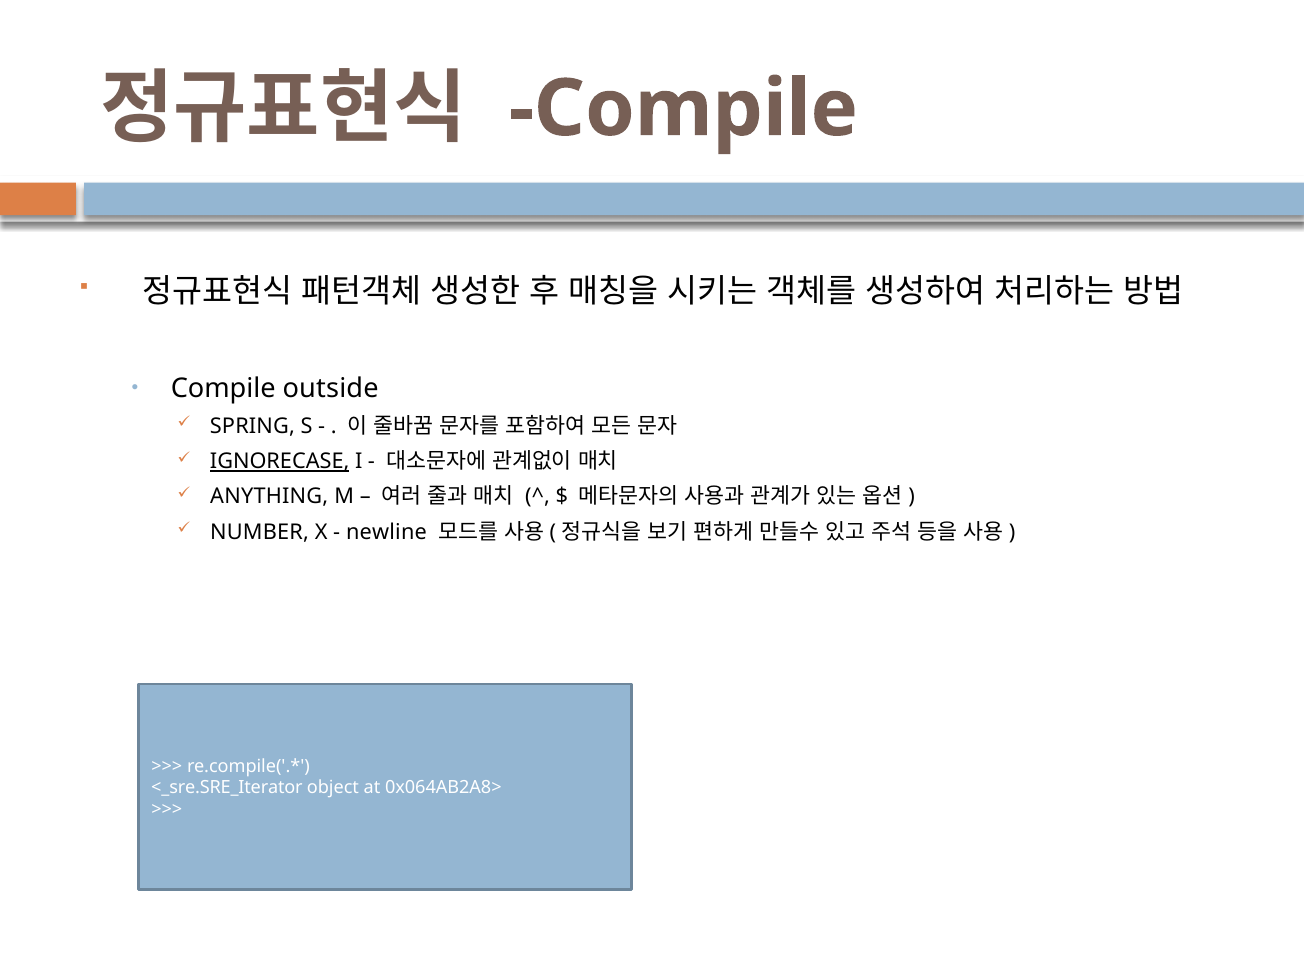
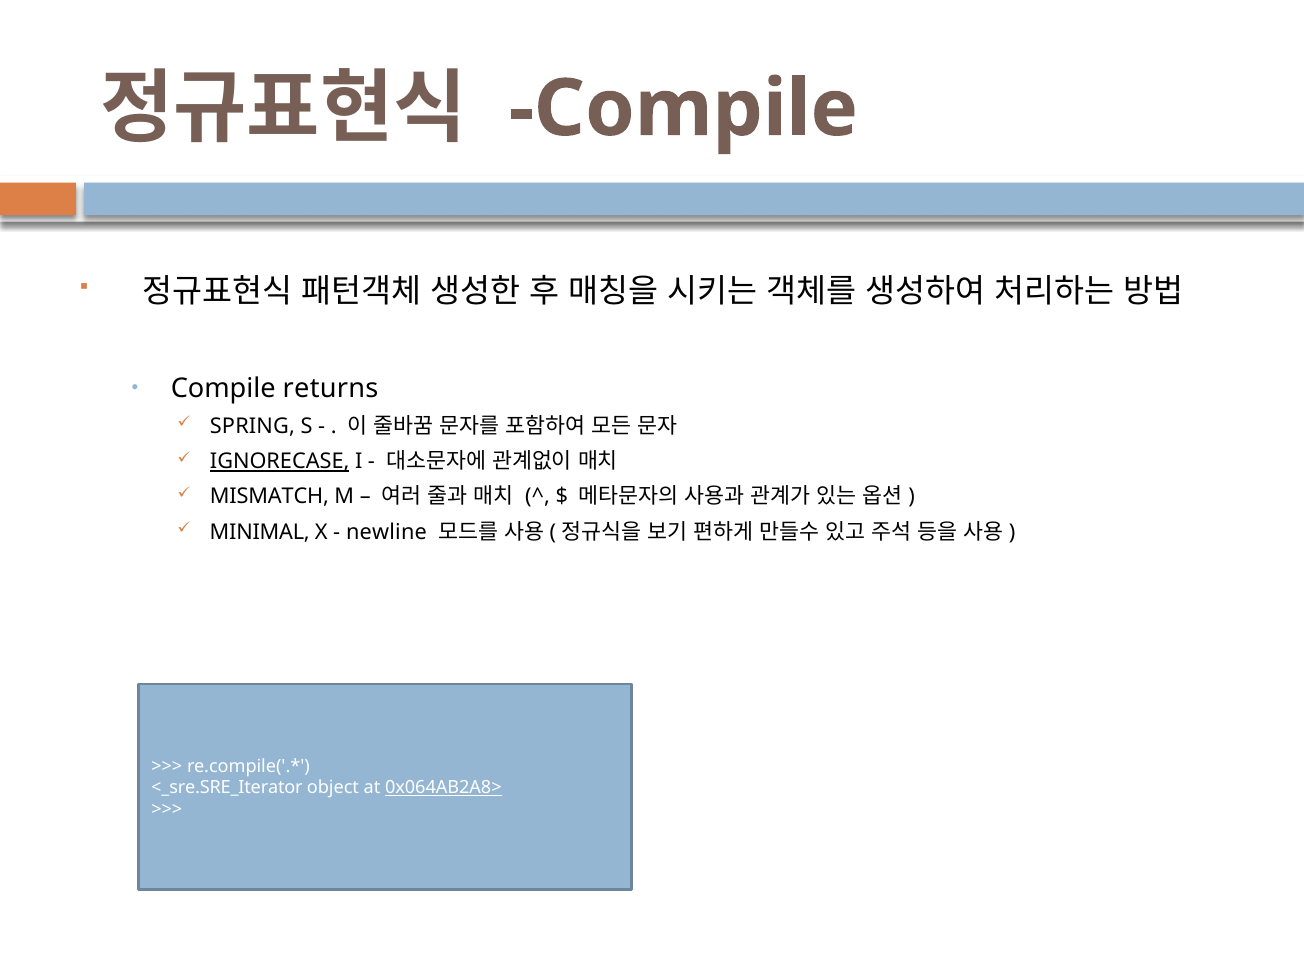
outside: outside -> returns
ANYTHING: ANYTHING -> MISMATCH
NUMBER: NUMBER -> MINIMAL
0x064AB2A8> underline: none -> present
